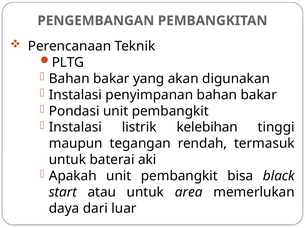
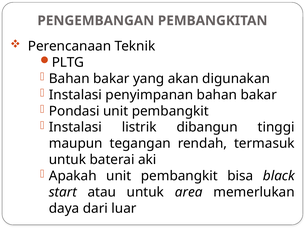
kelebihan: kelebihan -> dibangun
